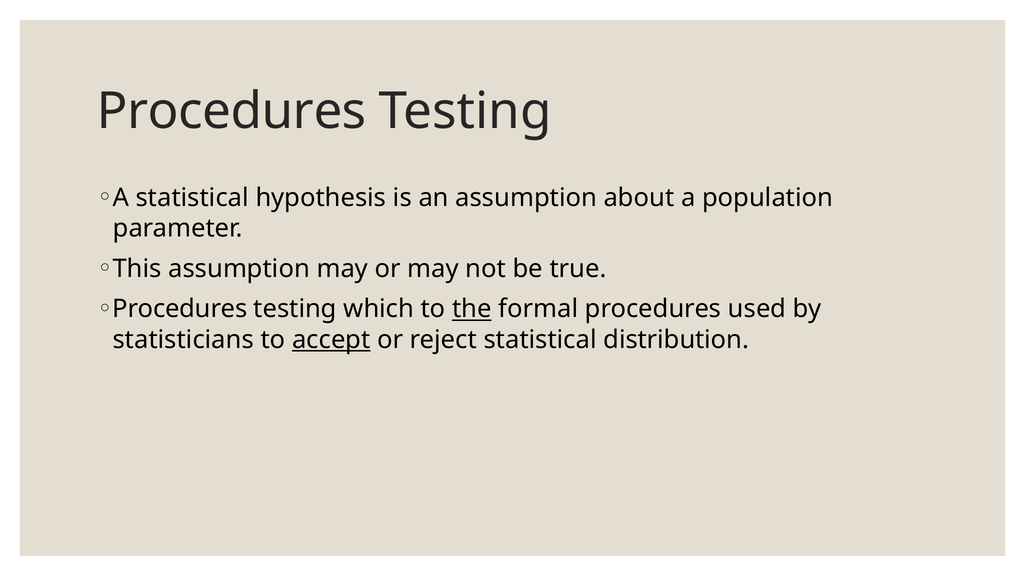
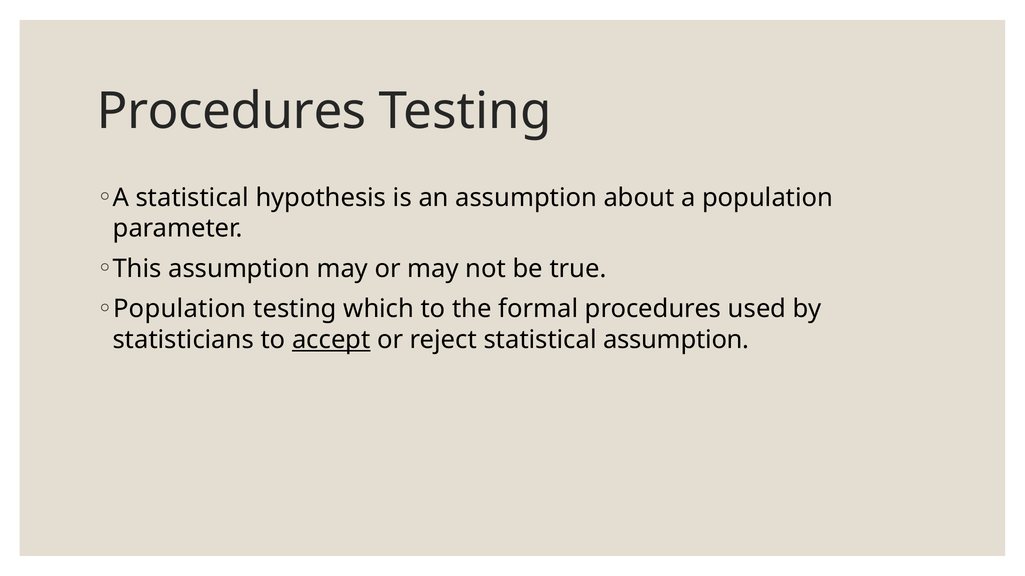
Procedures at (180, 309): Procedures -> Population
the underline: present -> none
statistical distribution: distribution -> assumption
